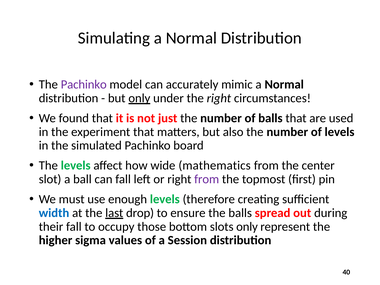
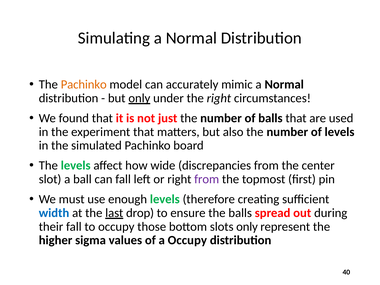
Pachinko at (84, 85) colour: purple -> orange
mathematics: mathematics -> discrepancies
a Session: Session -> Occupy
